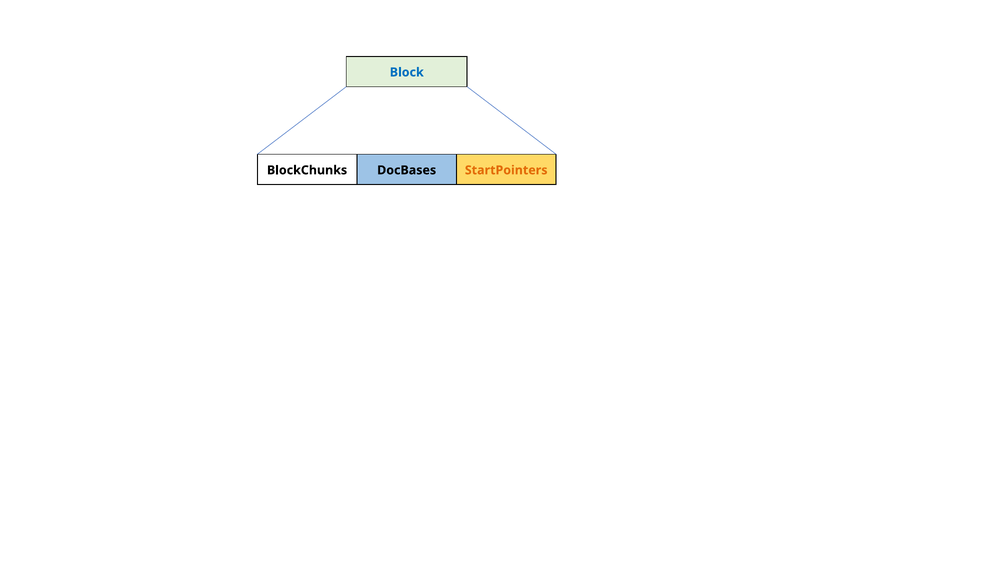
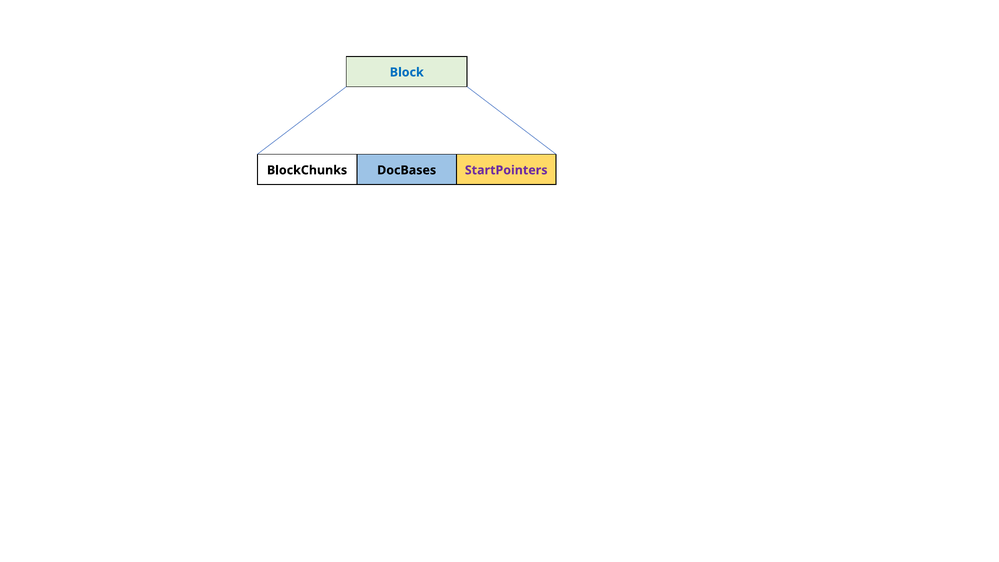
StartPointers colour: orange -> purple
